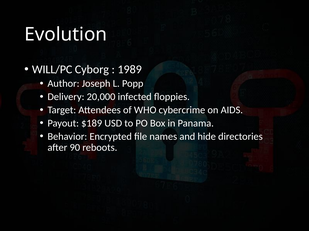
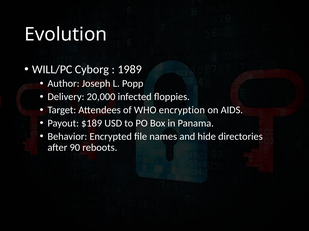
cybercrime: cybercrime -> encryption
